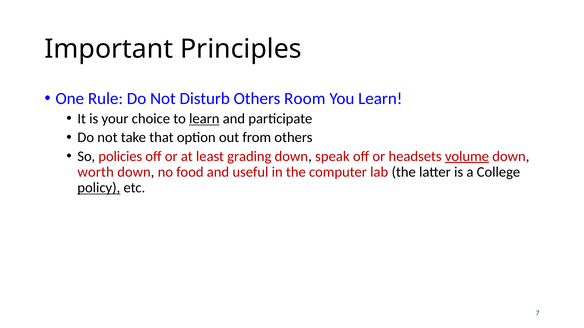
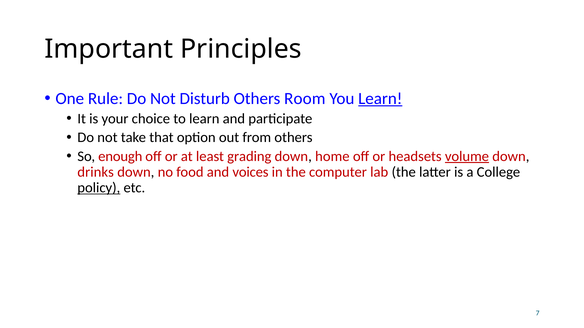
Learn at (380, 99) underline: none -> present
learn at (204, 119) underline: present -> none
policies: policies -> enough
speak: speak -> home
worth: worth -> drinks
useful: useful -> voices
